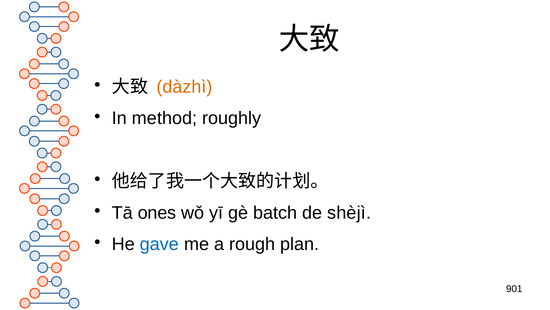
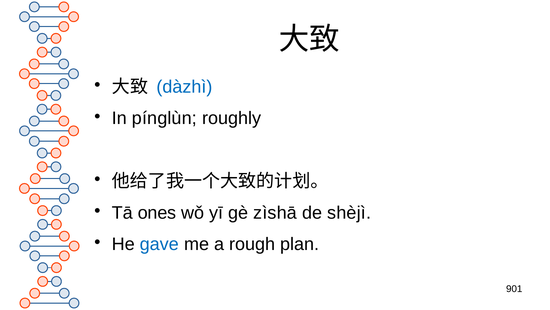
dàzhì colour: orange -> blue
method: method -> pínglùn
batch: batch -> zìshā
